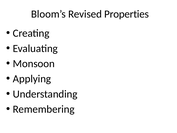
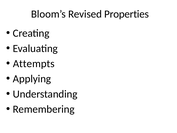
Monsoon: Monsoon -> Attempts
